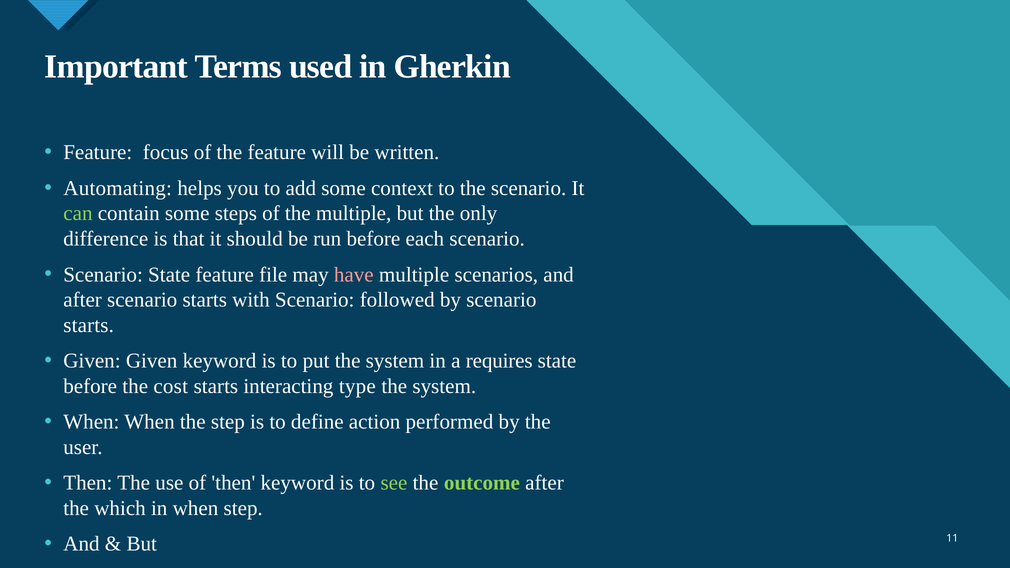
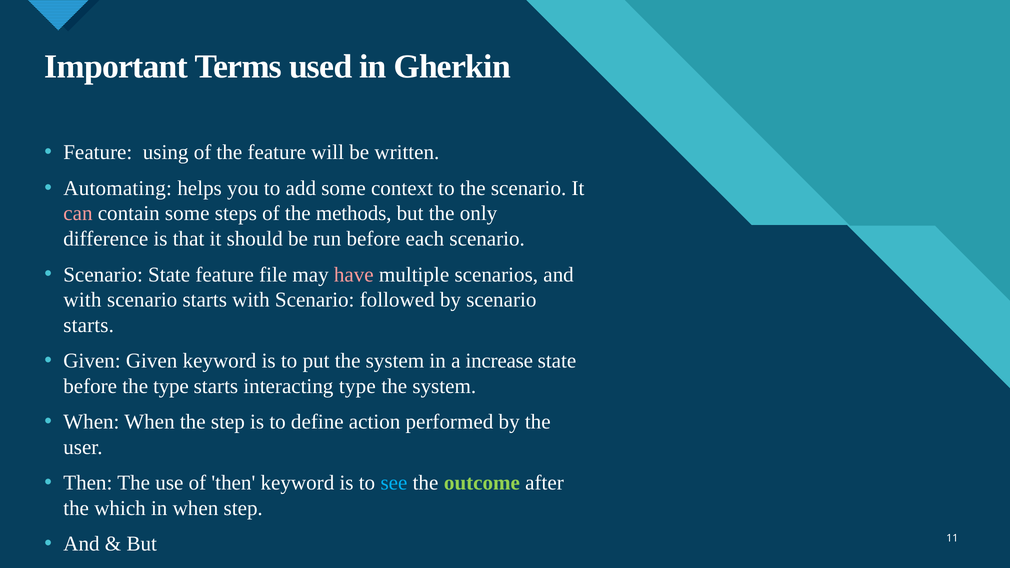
focus: focus -> using
can colour: light green -> pink
the multiple: multiple -> methods
after at (83, 300): after -> with
requires: requires -> increase
the cost: cost -> type
see colour: light green -> light blue
